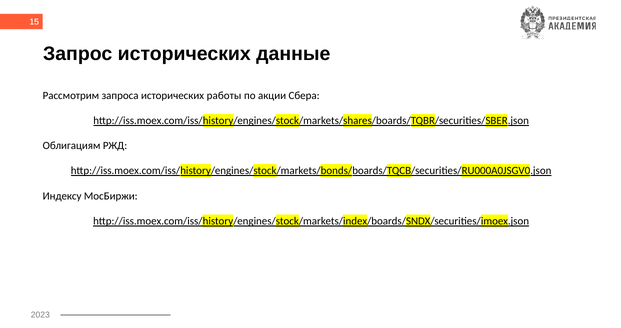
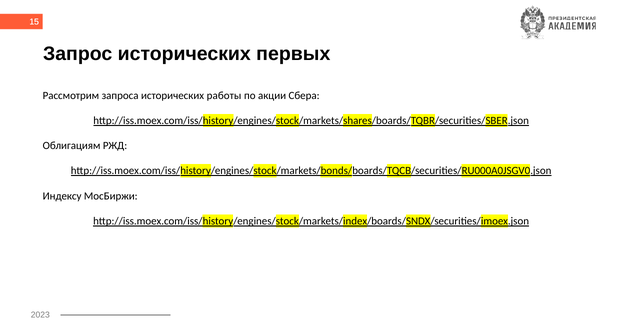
данные: данные -> первых
